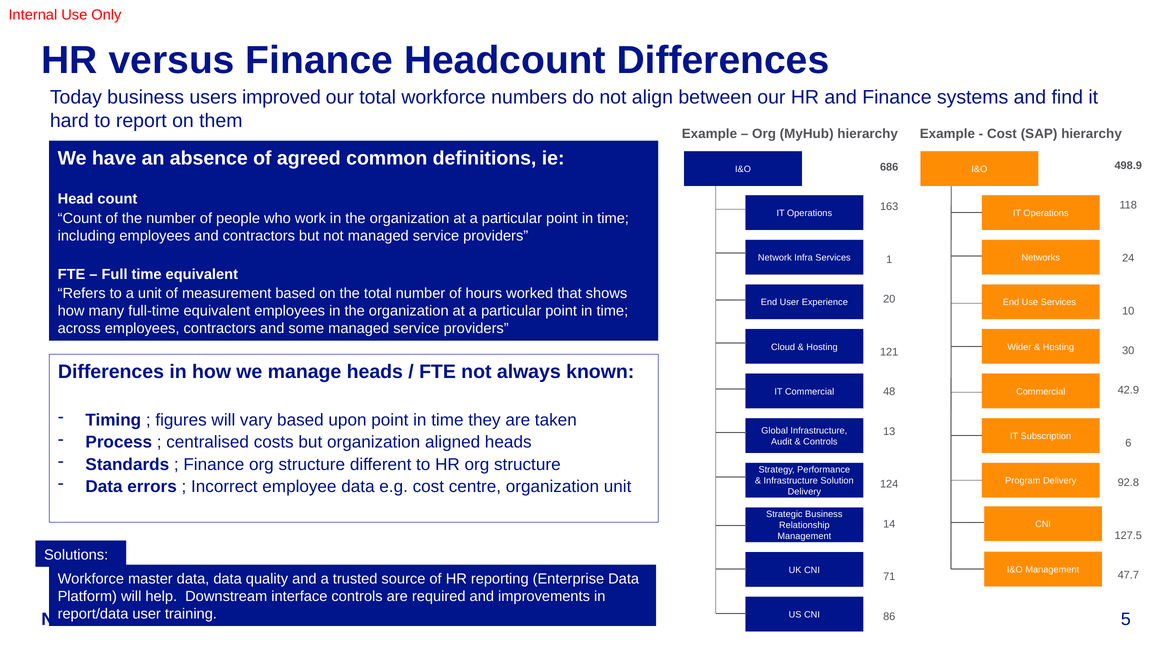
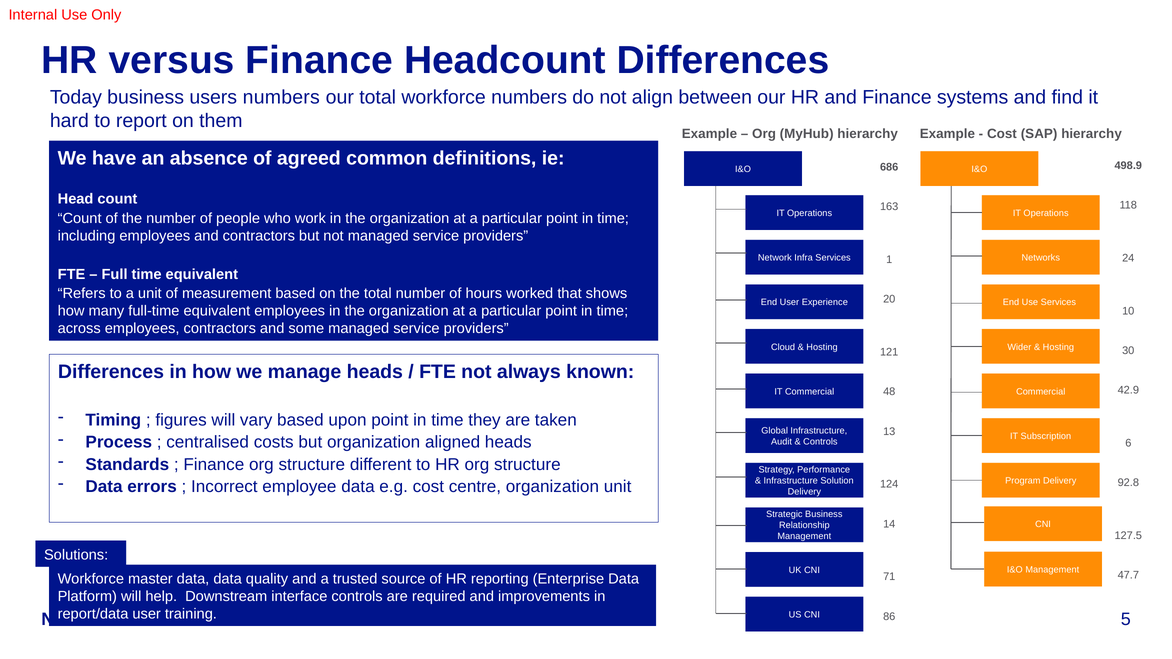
users improved: improved -> numbers
